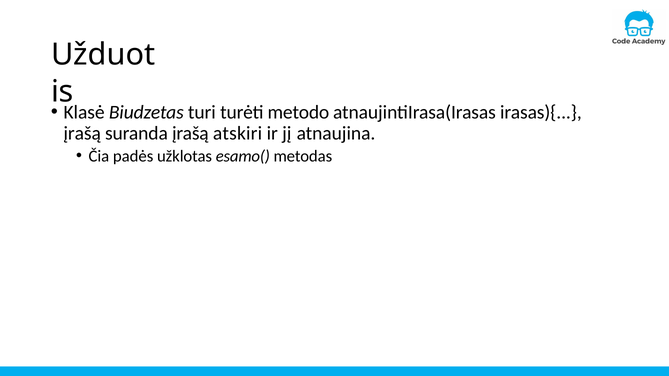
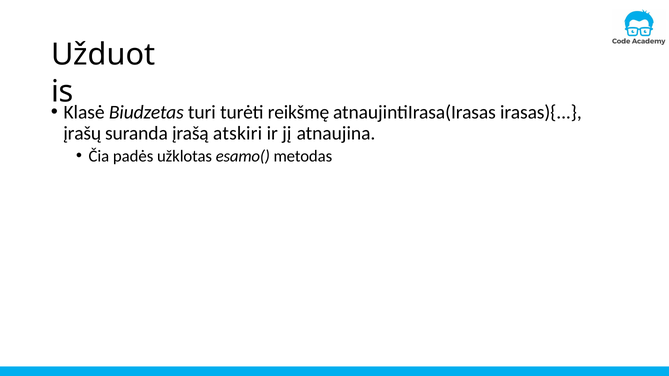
metodo: metodo -> reikšmę
įrašą at (82, 134): įrašą -> įrašų
